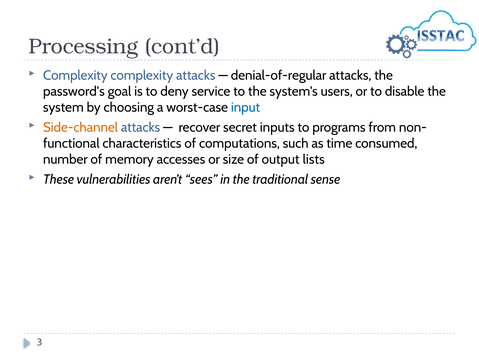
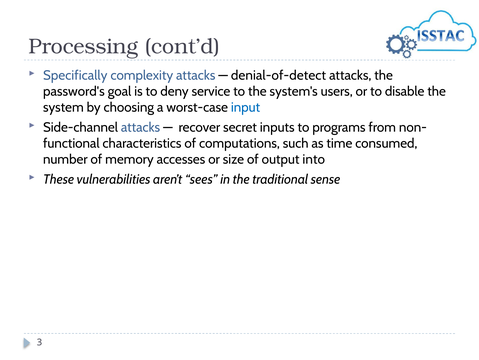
Complexity at (75, 75): Complexity -> Specifically
denial-of-regular: denial-of-regular -> denial-of-detect
Side-channel colour: orange -> black
lists: lists -> into
